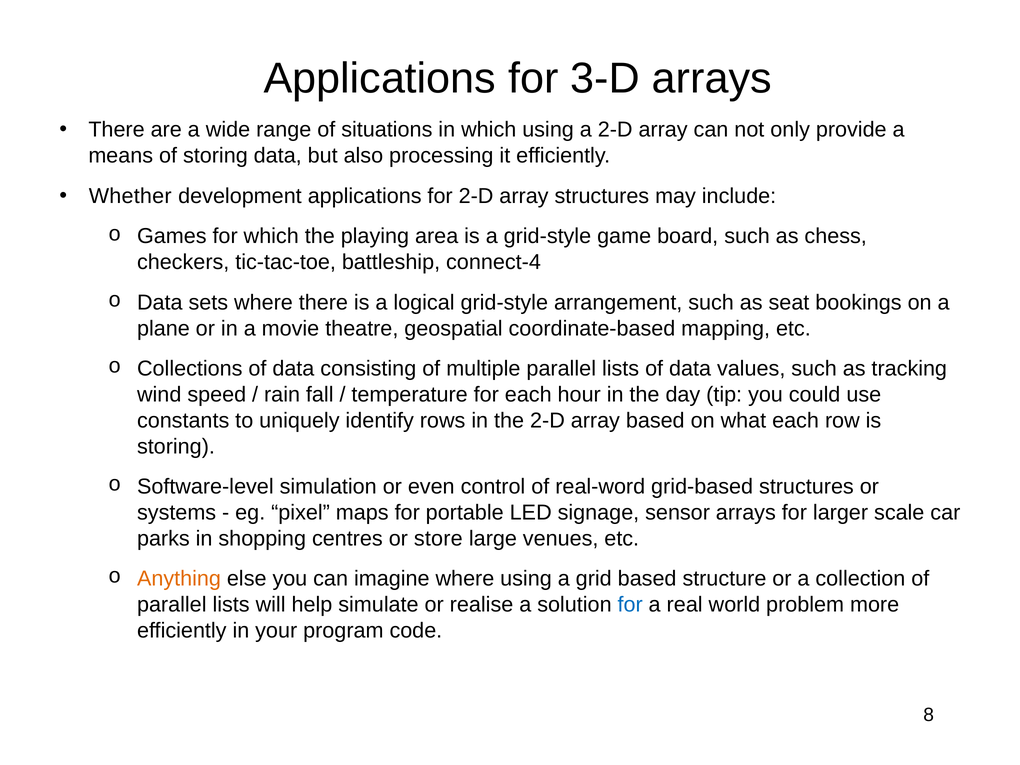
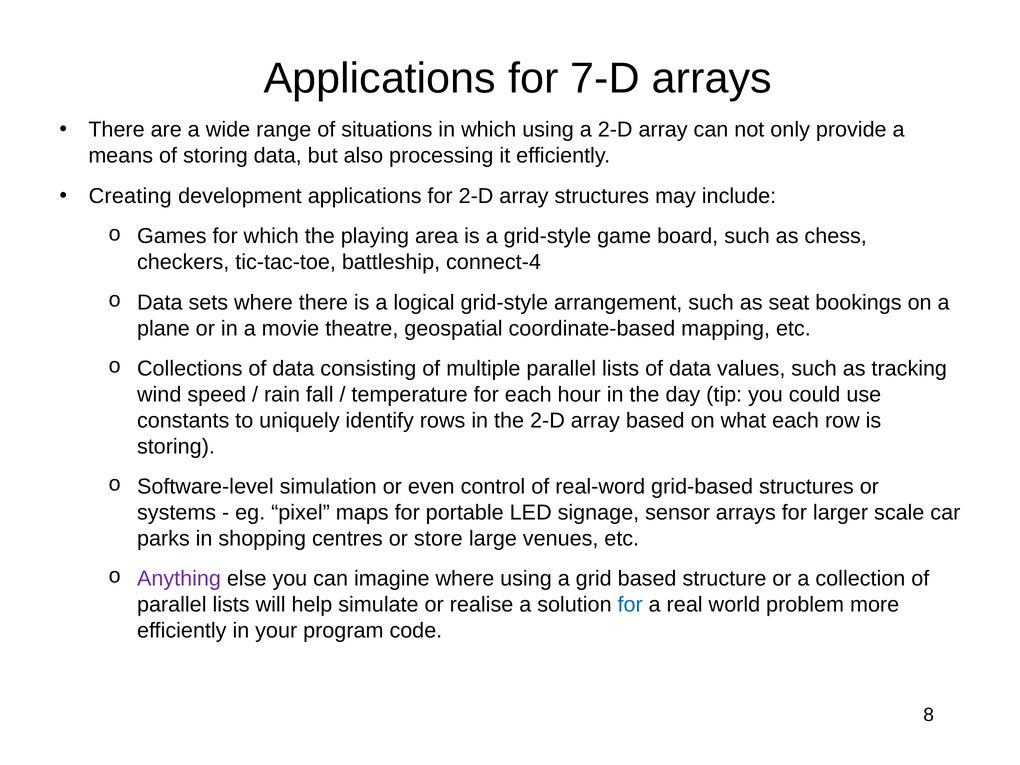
3-D: 3-D -> 7-D
Whether: Whether -> Creating
Anything colour: orange -> purple
